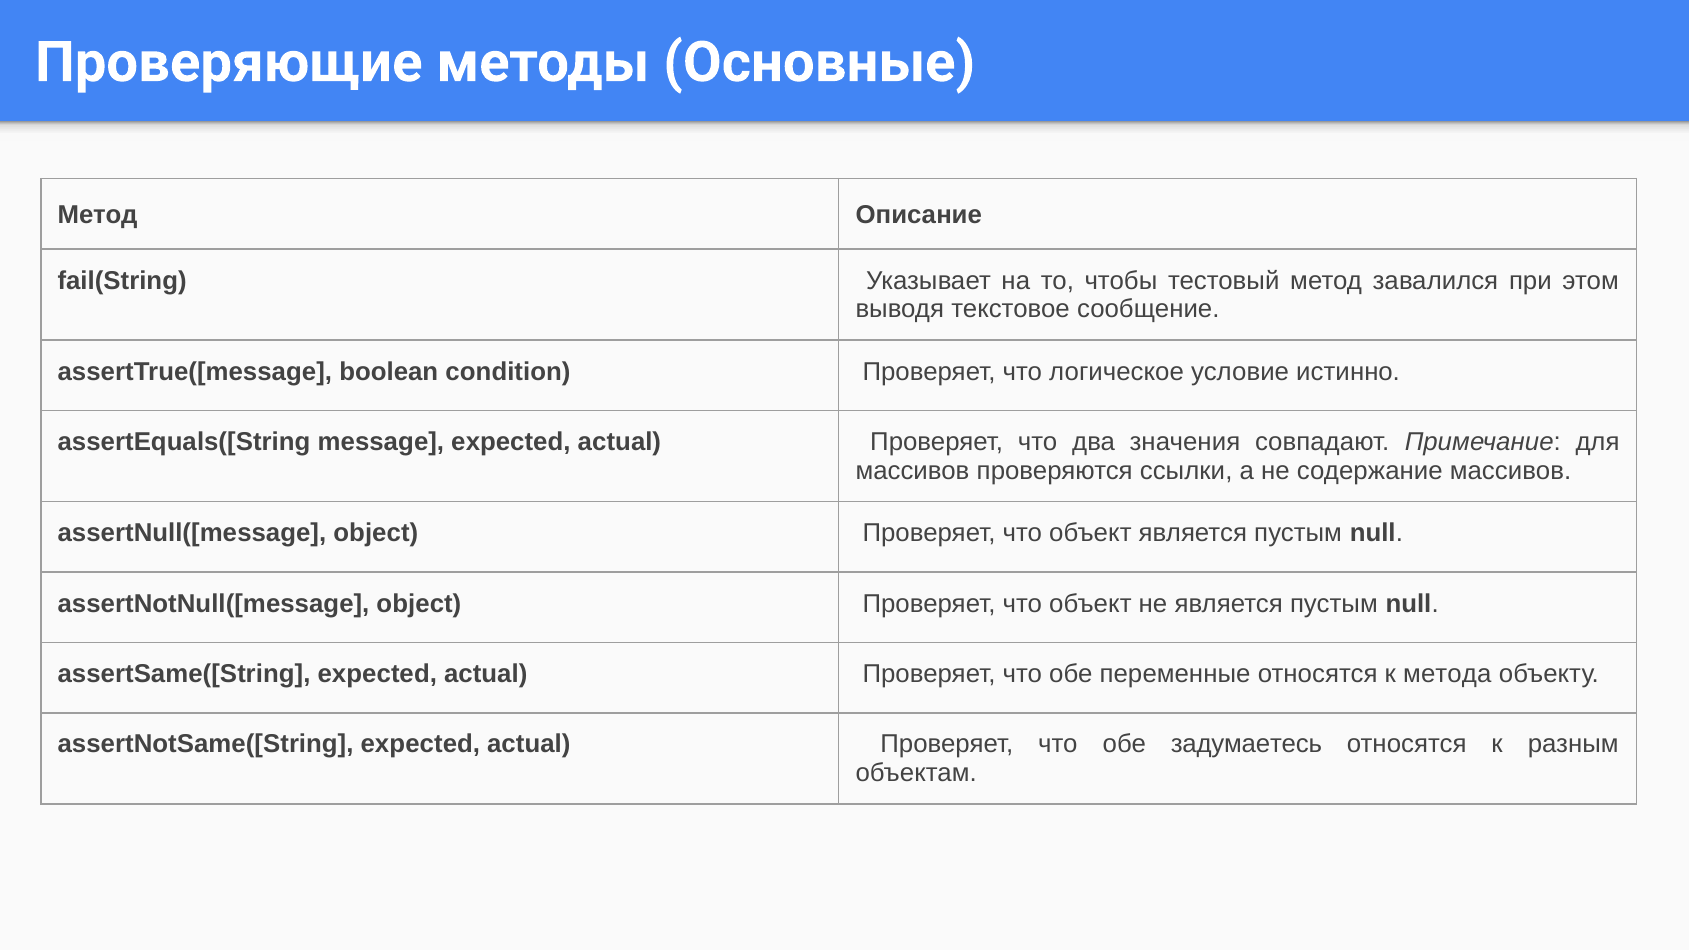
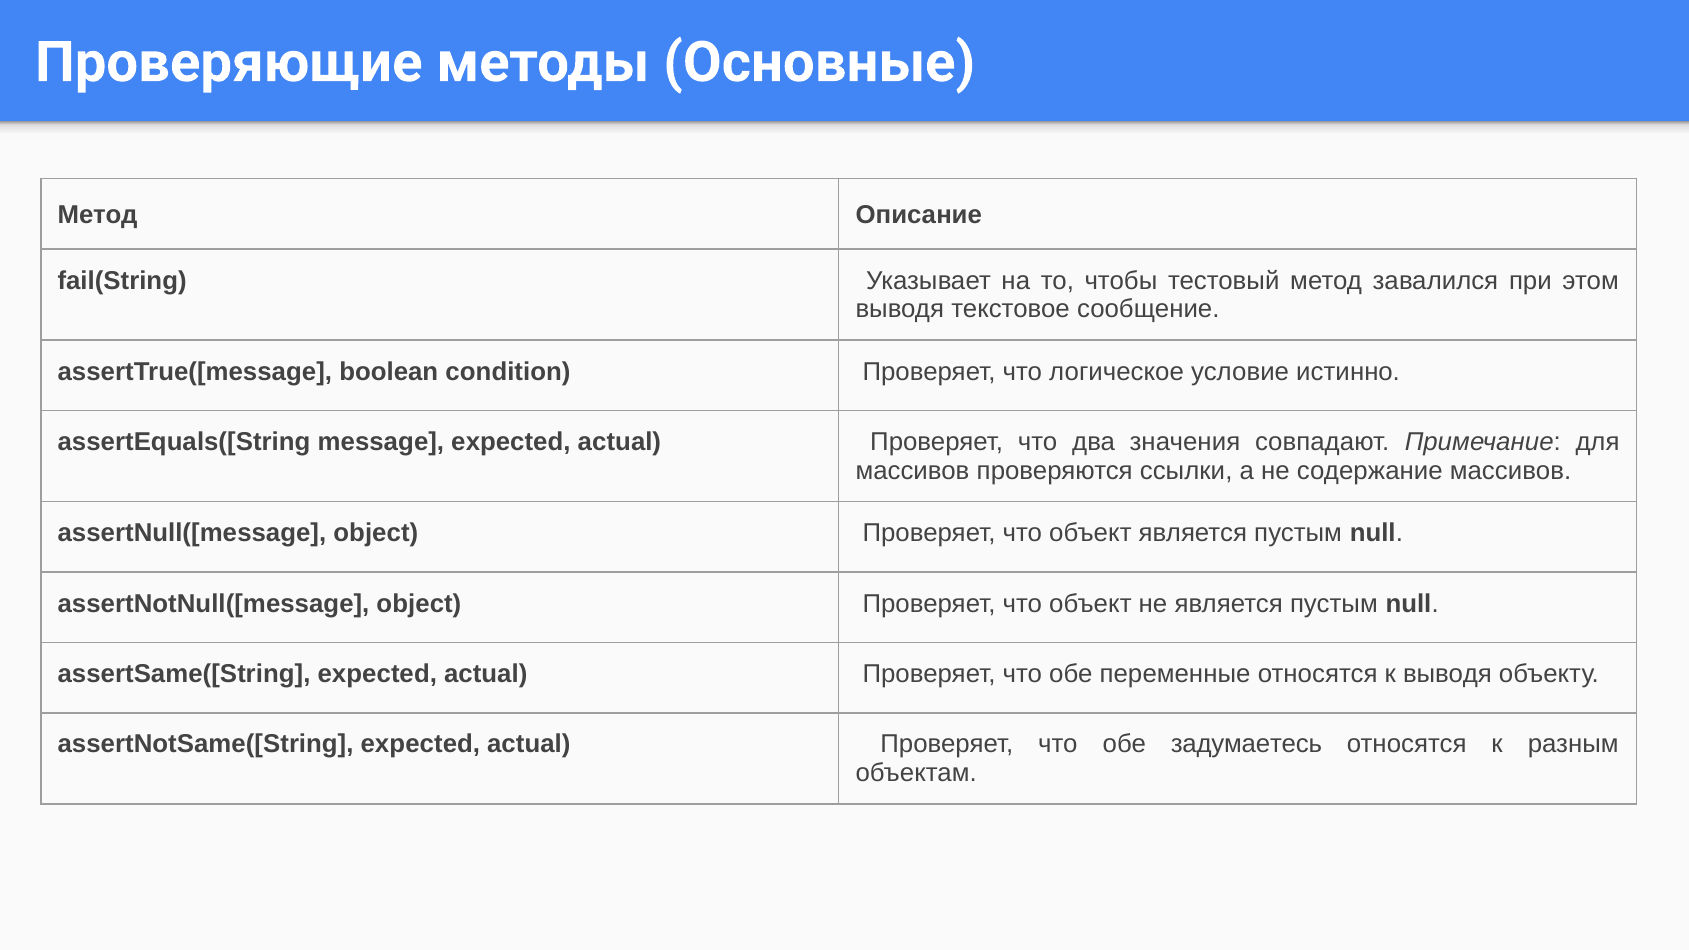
к метода: метода -> выводя
